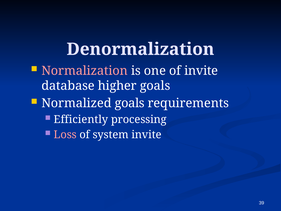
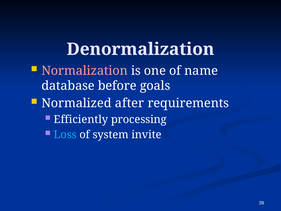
of invite: invite -> name
higher: higher -> before
Normalized goals: goals -> after
Loss colour: pink -> light blue
